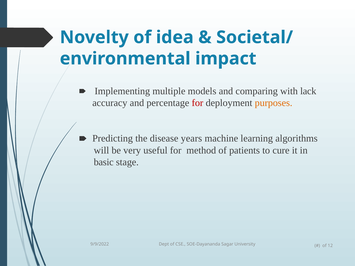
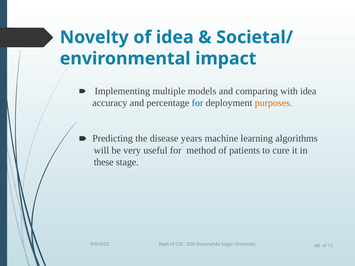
with lack: lack -> idea
for at (197, 103) colour: red -> blue
basic: basic -> these
